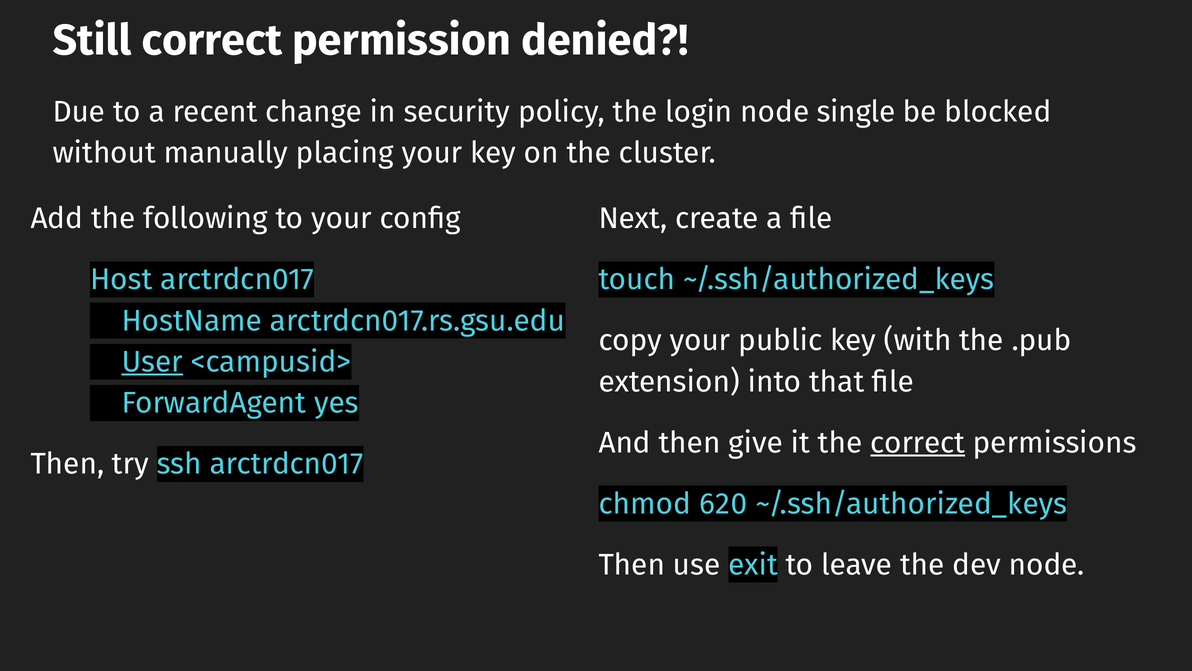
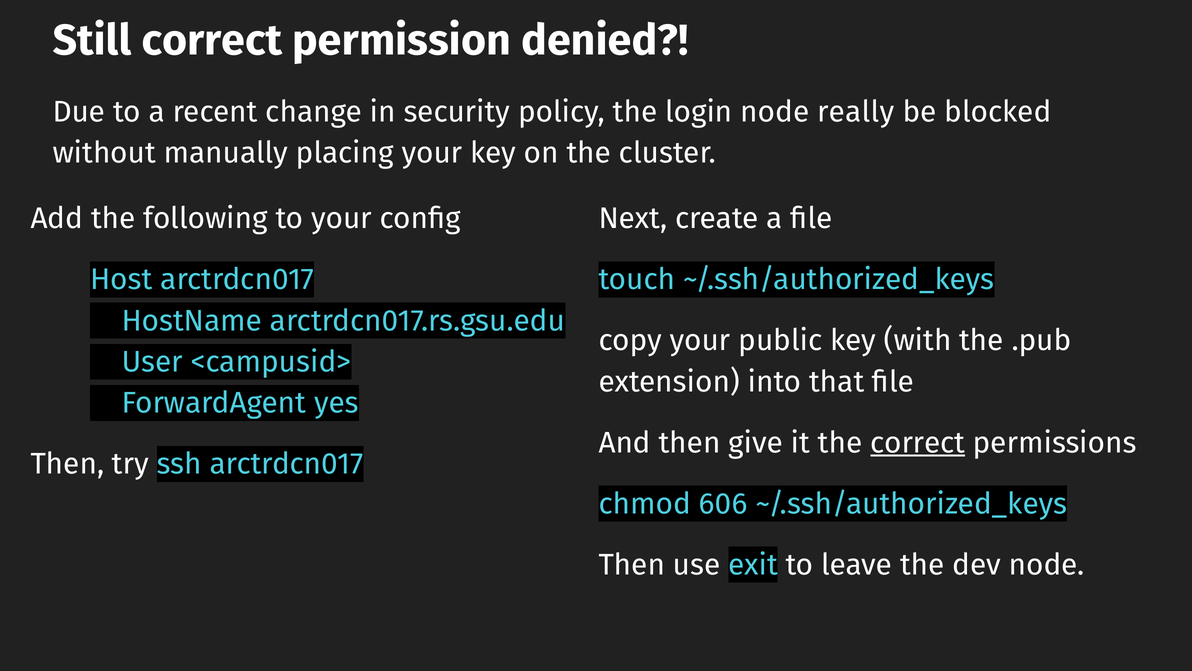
single: single -> really
User underline: present -> none
620: 620 -> 606
